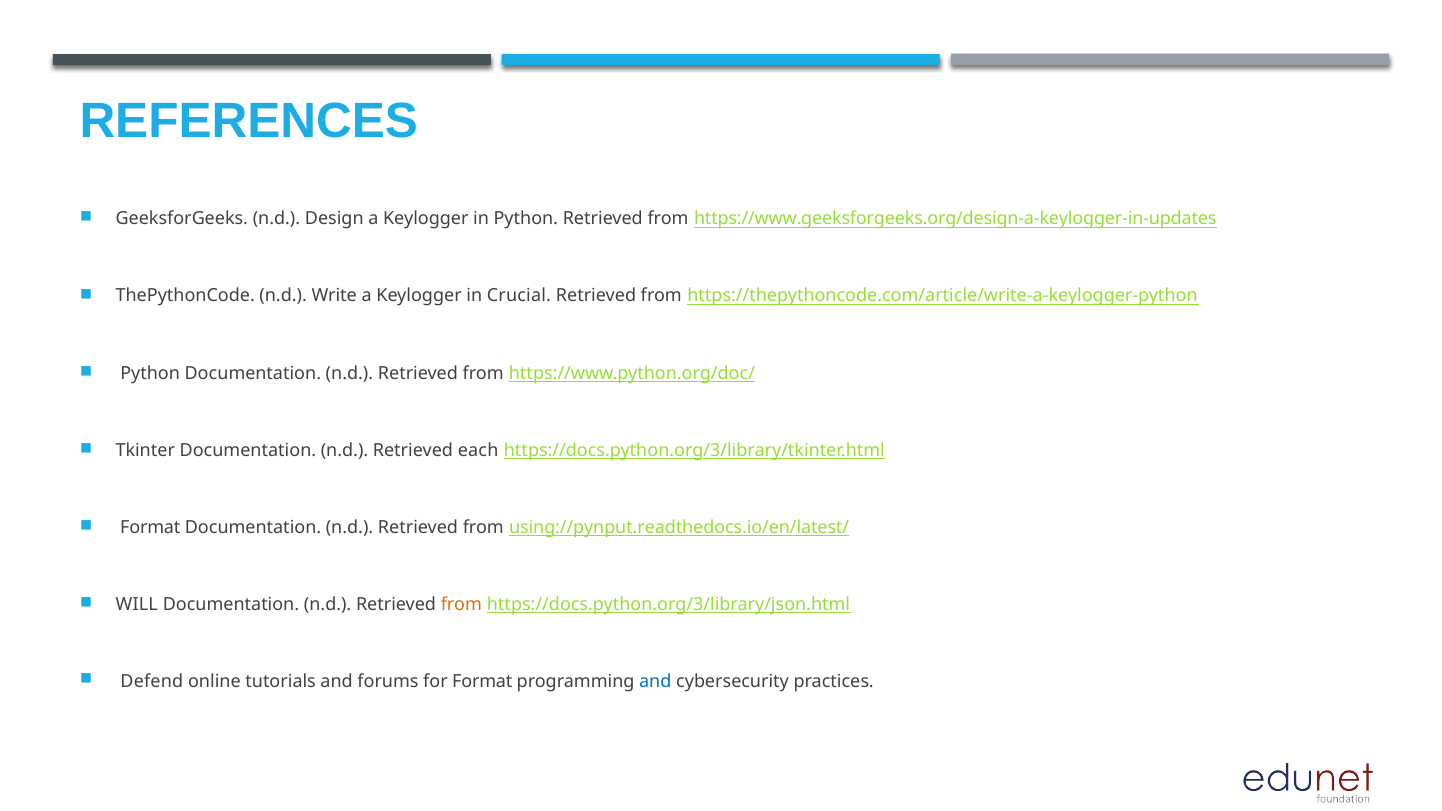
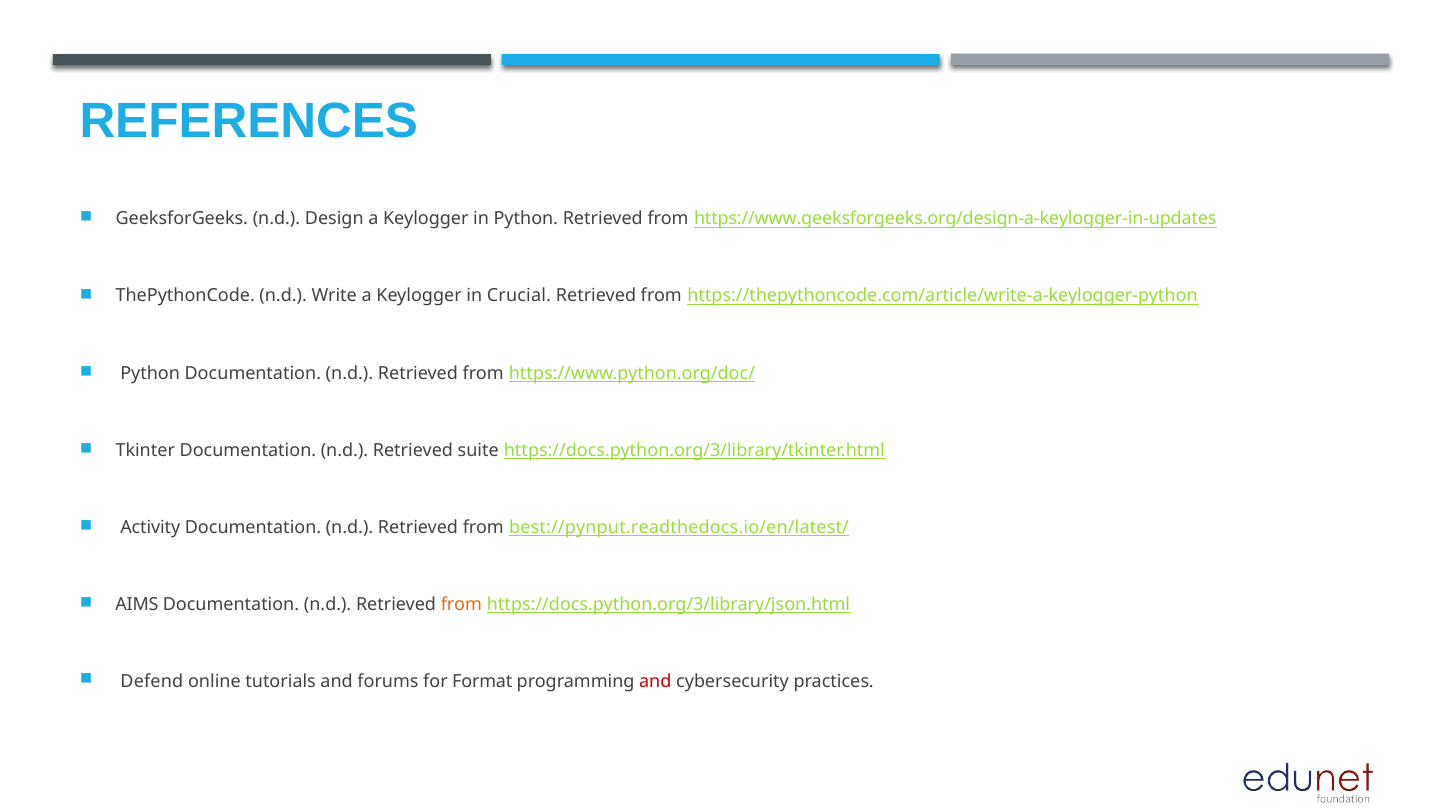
each: each -> suite
Format at (150, 528): Format -> Activity
using://pynput.readthedocs.io/en/latest/: using://pynput.readthedocs.io/en/latest/ -> best://pynput.readthedocs.io/en/latest/
WILL: WILL -> AIMS
and at (655, 682) colour: blue -> red
